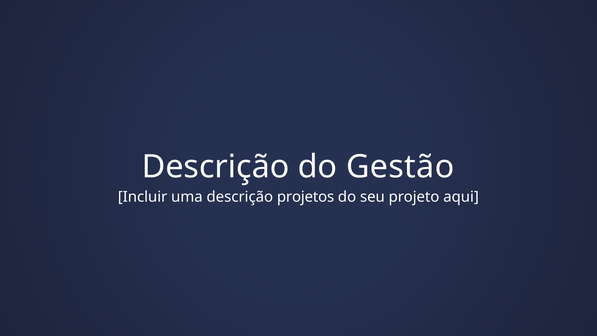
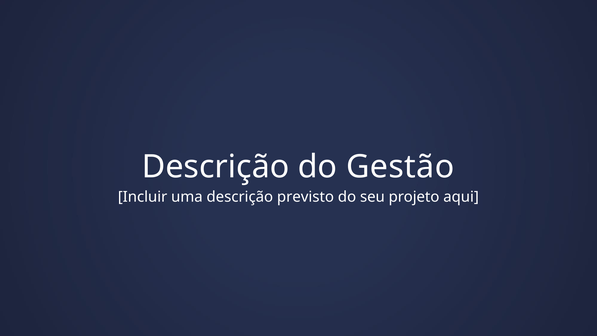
projetos: projetos -> previsto
